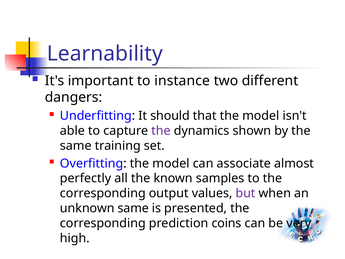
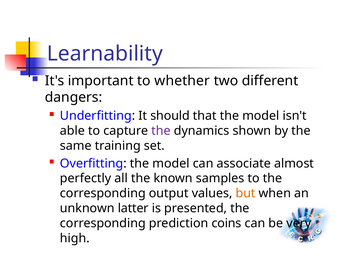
instance: instance -> whether
but colour: purple -> orange
unknown same: same -> latter
